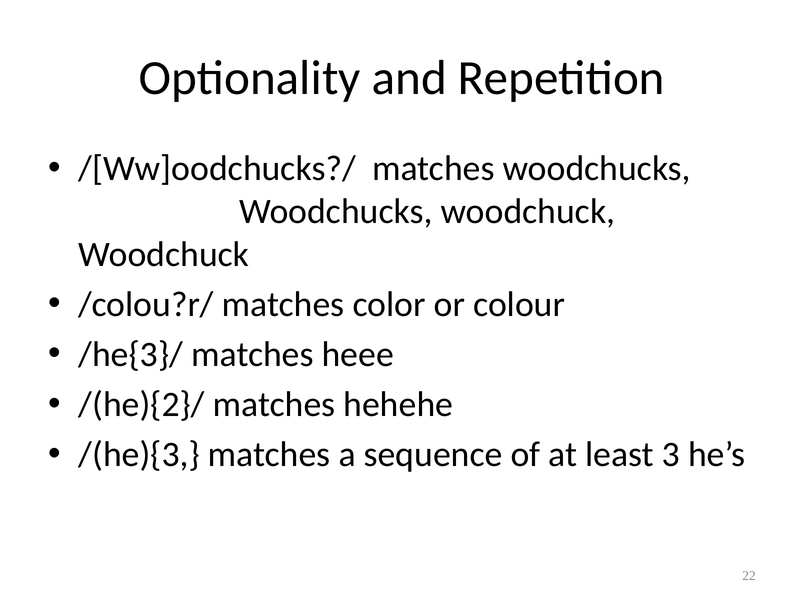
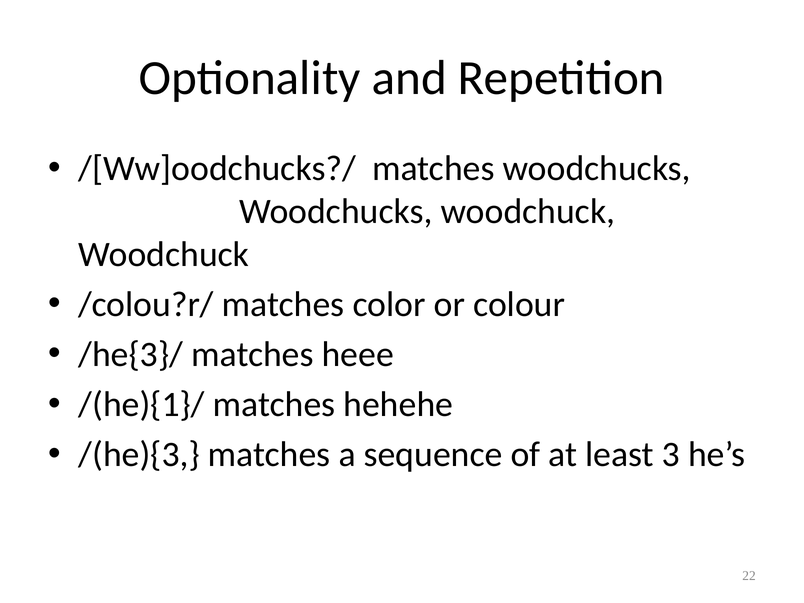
/(he){2}/: /(he){2}/ -> /(he){1}/
